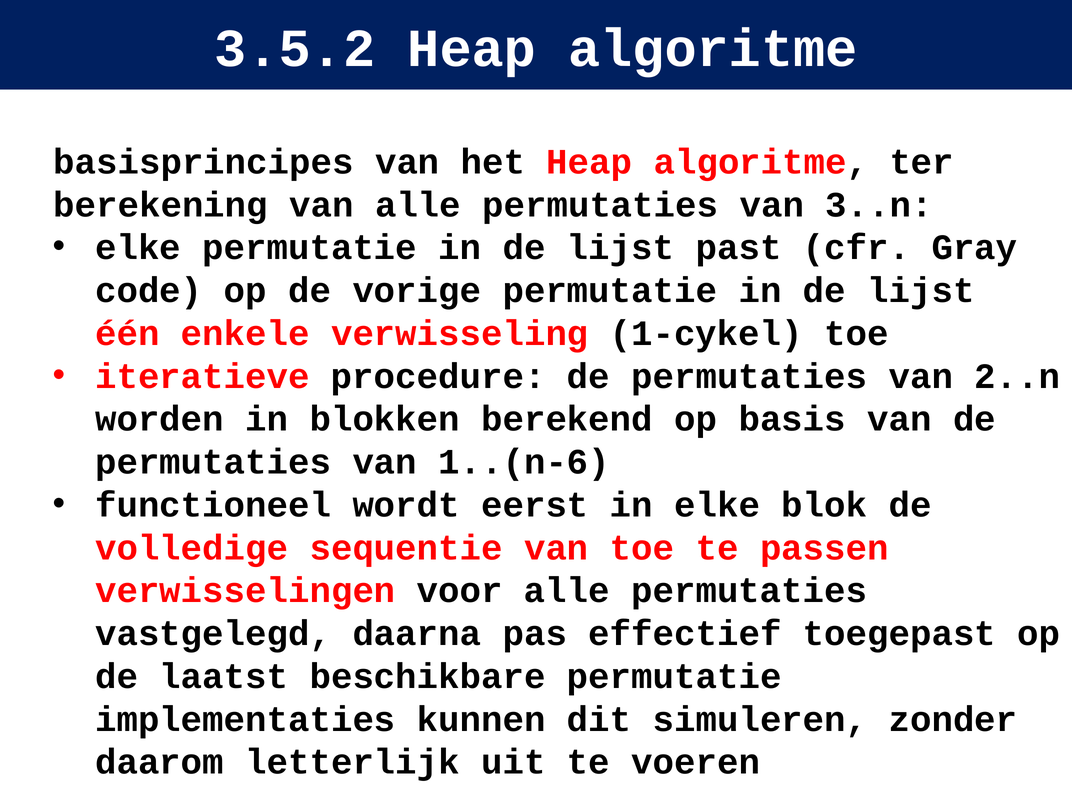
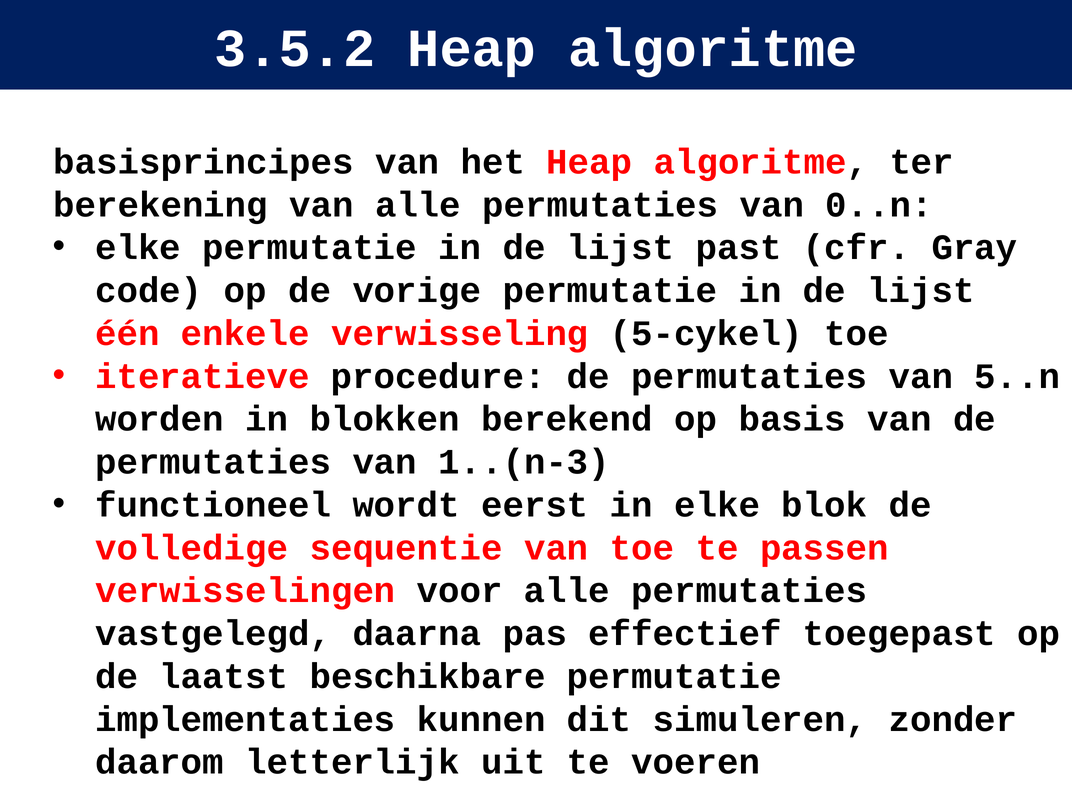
3..n: 3..n -> 0..n
1-cykel: 1-cykel -> 5-cykel
2..n: 2..n -> 5..n
1..(n-6: 1..(n-6 -> 1..(n-3
